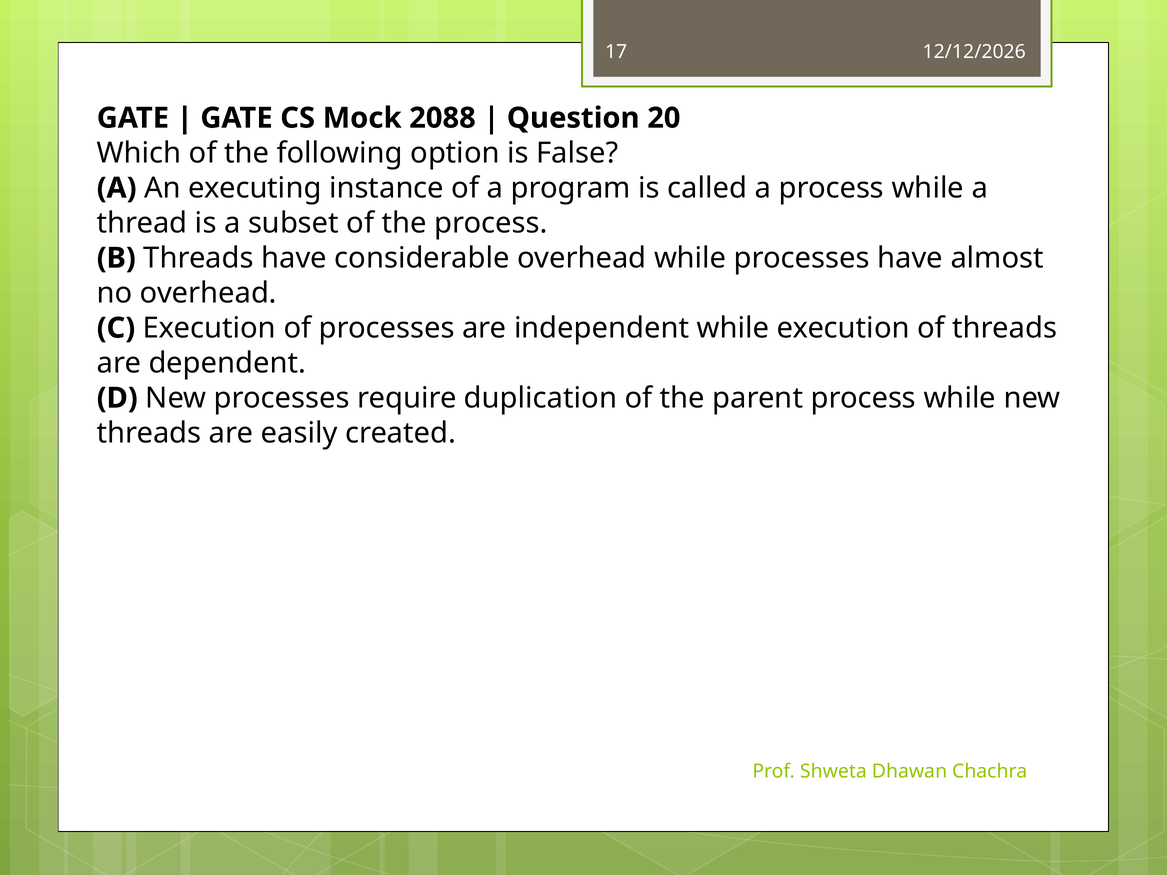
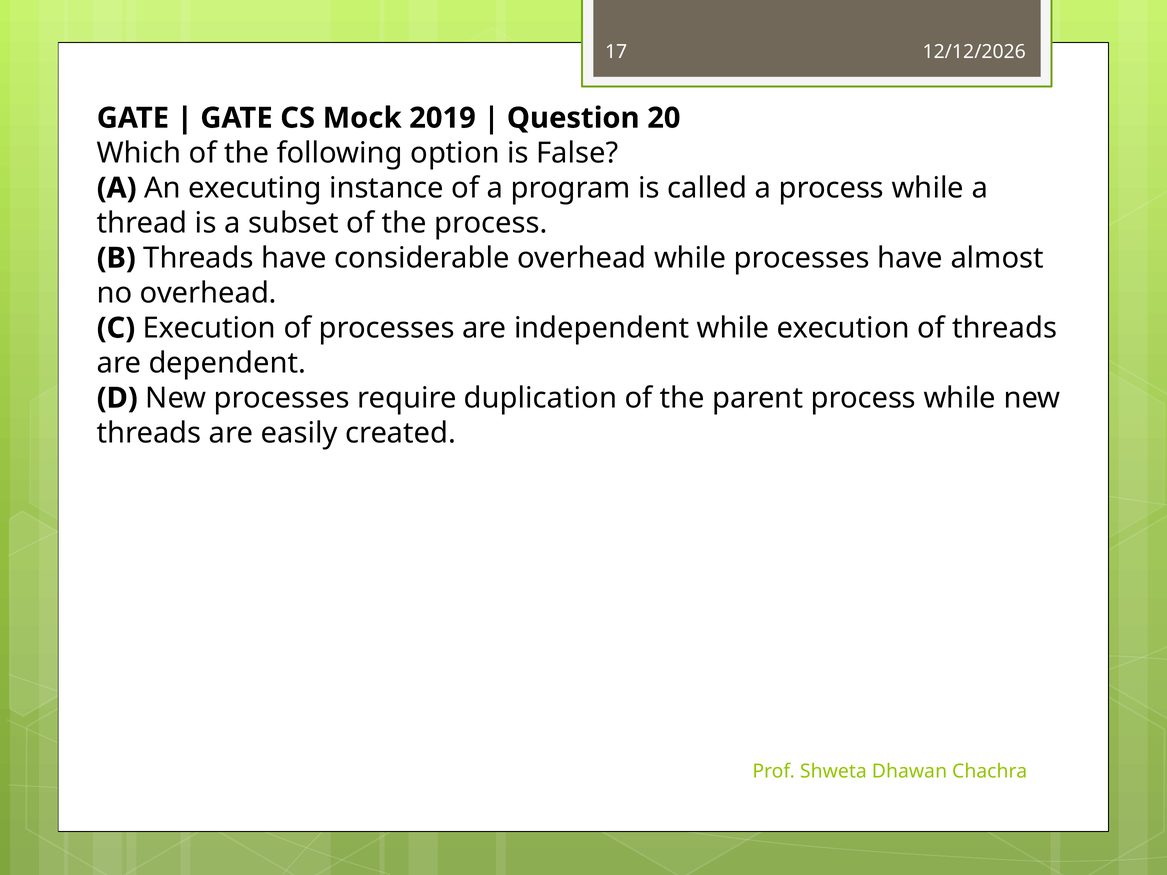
2088: 2088 -> 2019
